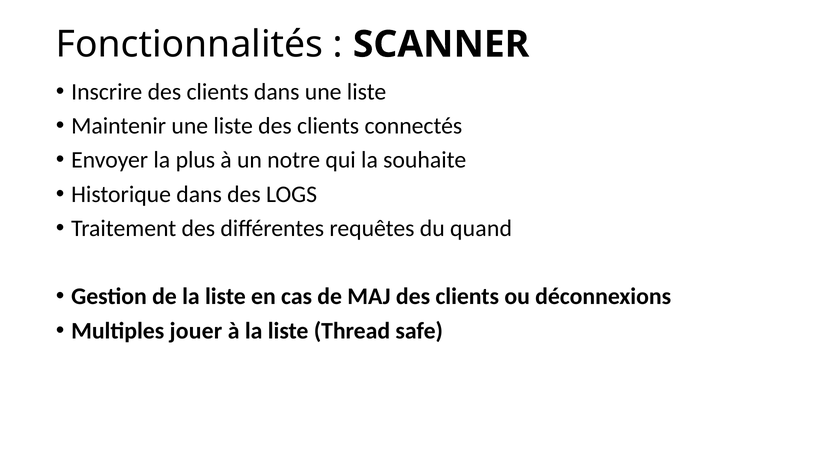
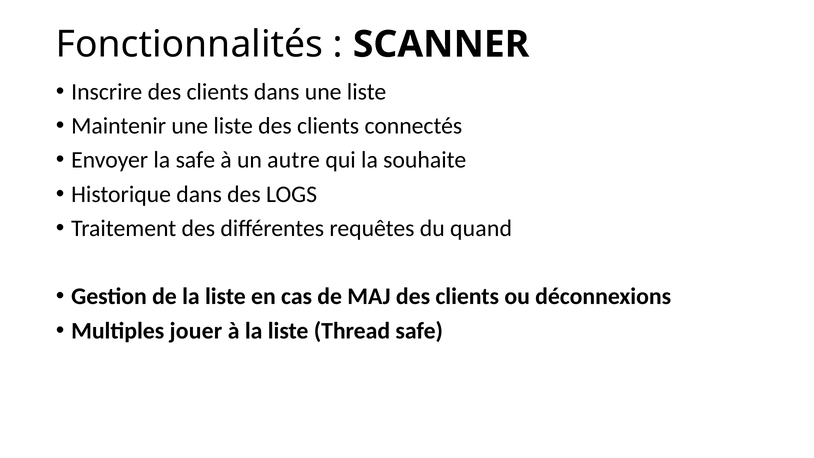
la plus: plus -> safe
notre: notre -> autre
